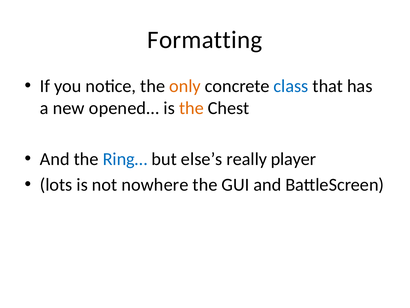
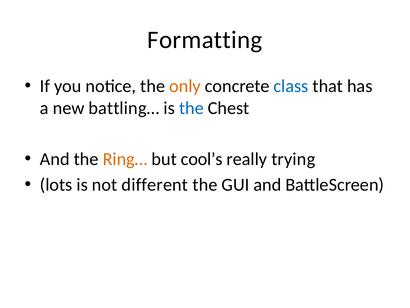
opened…: opened… -> battling…
the at (191, 108) colour: orange -> blue
Ring… colour: blue -> orange
else’s: else’s -> cool’s
player: player -> trying
nowhere: nowhere -> different
